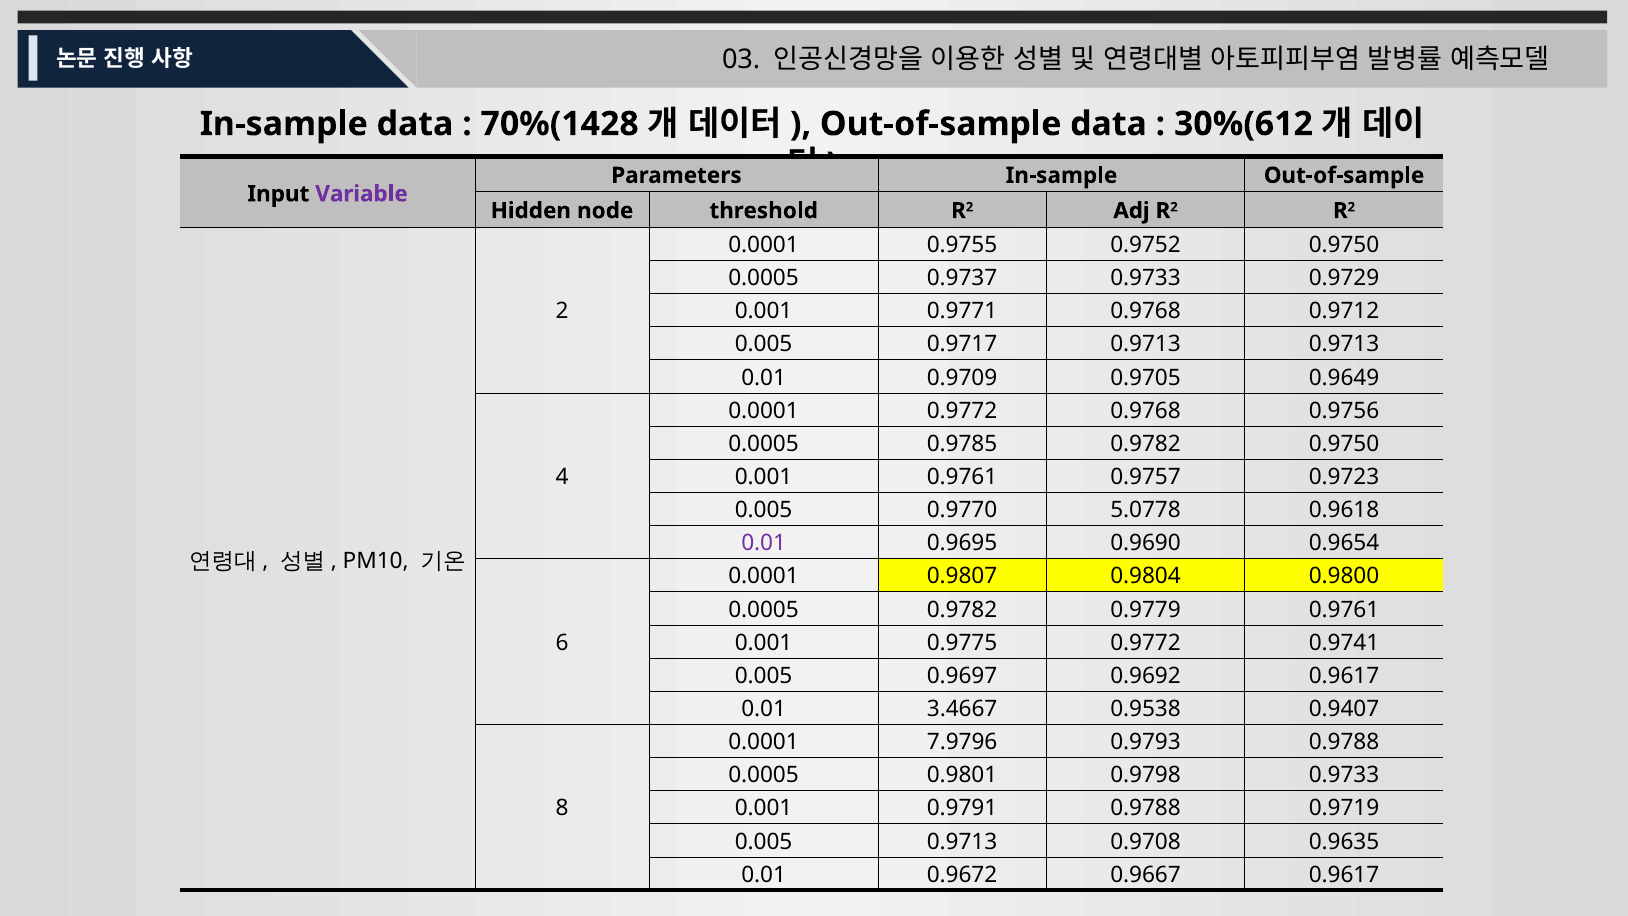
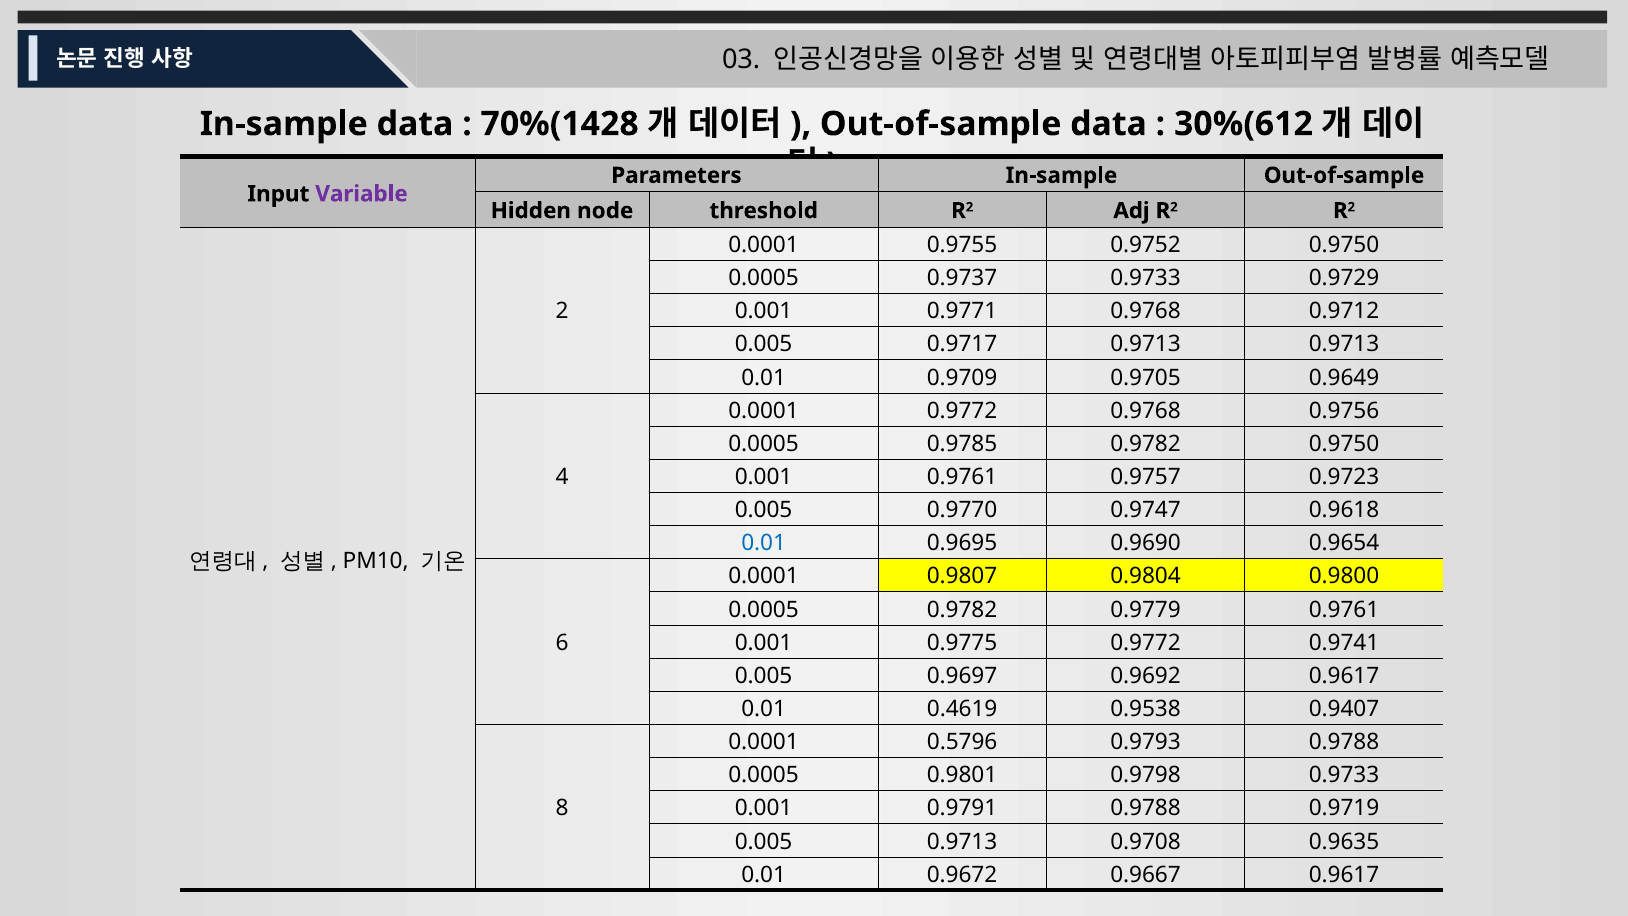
5.0778: 5.0778 -> 0.9747
0.01 at (764, 543) colour: purple -> blue
3.4667: 3.4667 -> 0.4619
7.9796: 7.9796 -> 0.5796
